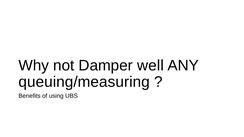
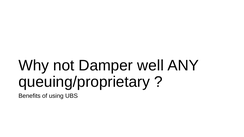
queuing/measuring: queuing/measuring -> queuing/proprietary
